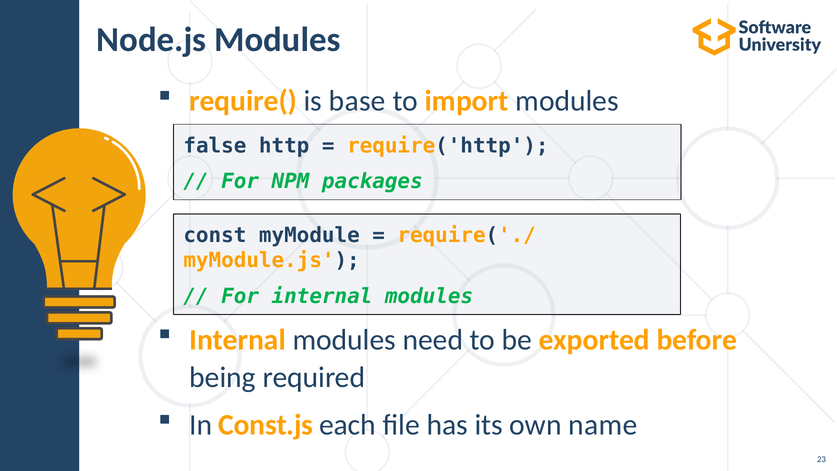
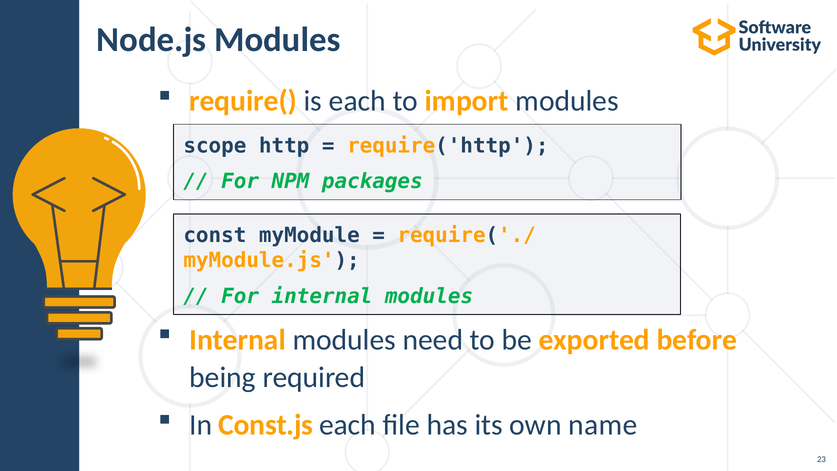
is base: base -> each
false: false -> scope
